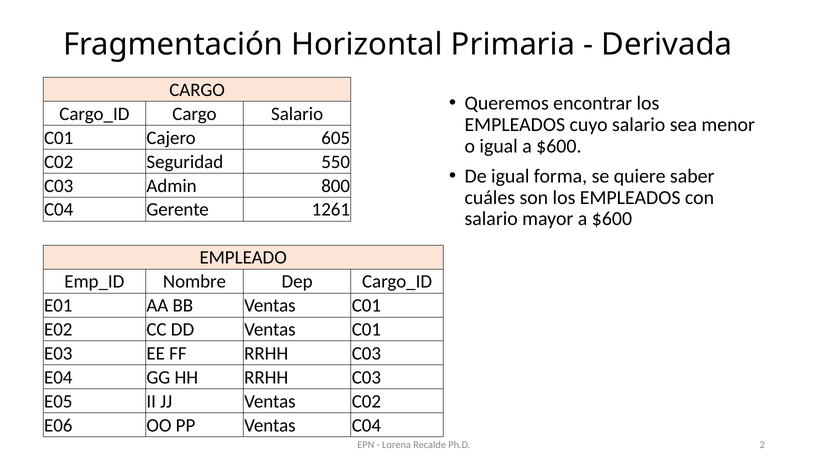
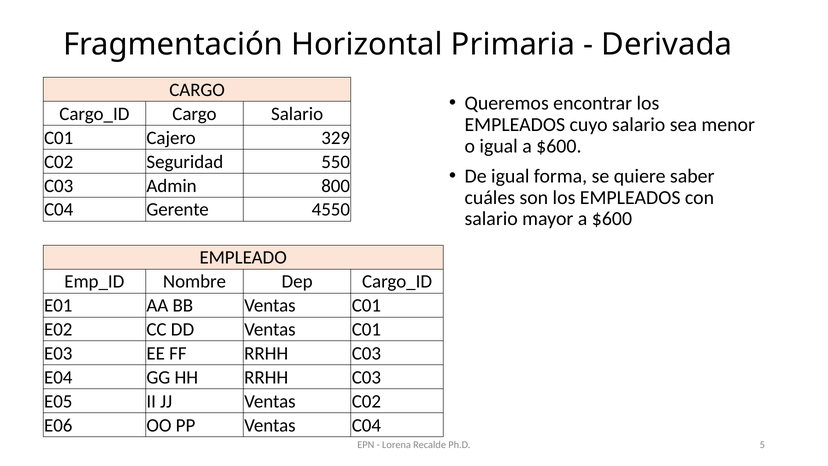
605: 605 -> 329
1261: 1261 -> 4550
2: 2 -> 5
